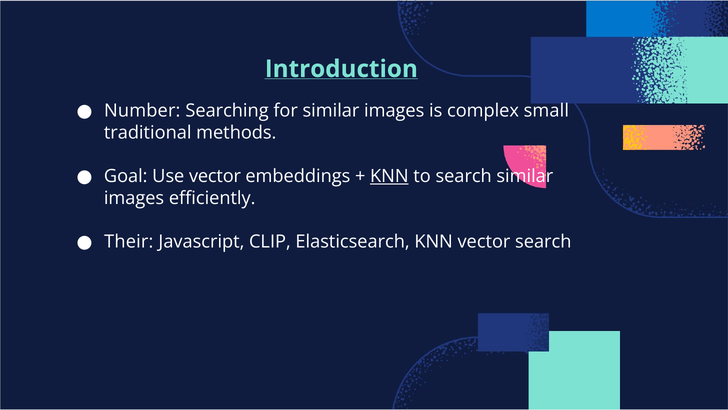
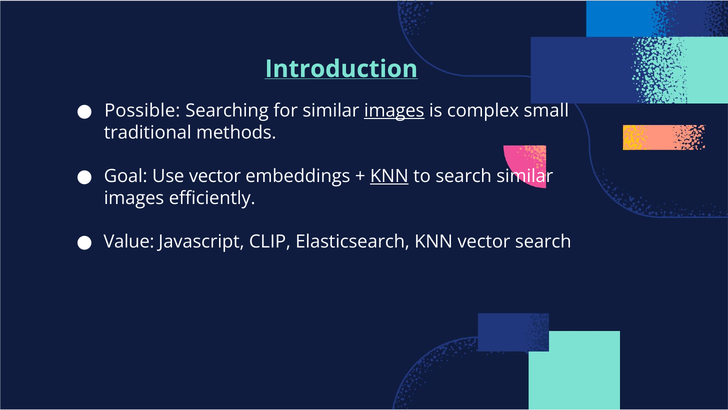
Number: Number -> Possible
images at (394, 111) underline: none -> present
Their: Their -> Value
